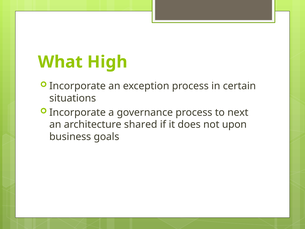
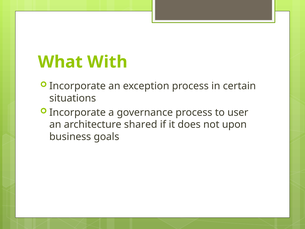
High: High -> With
next: next -> user
